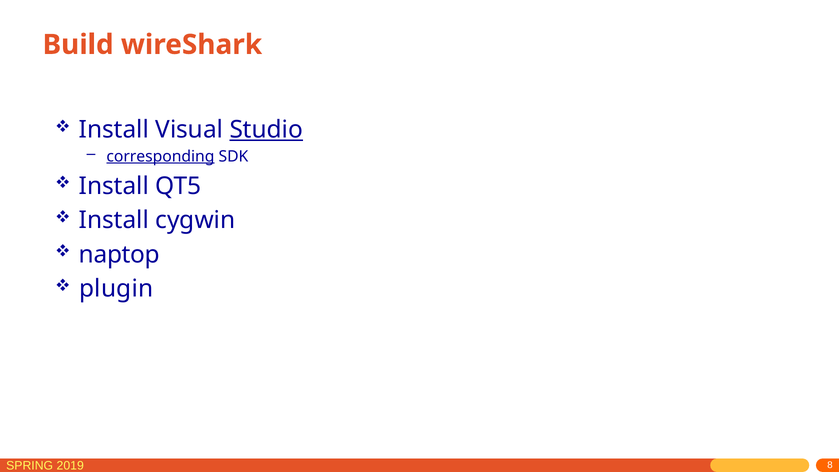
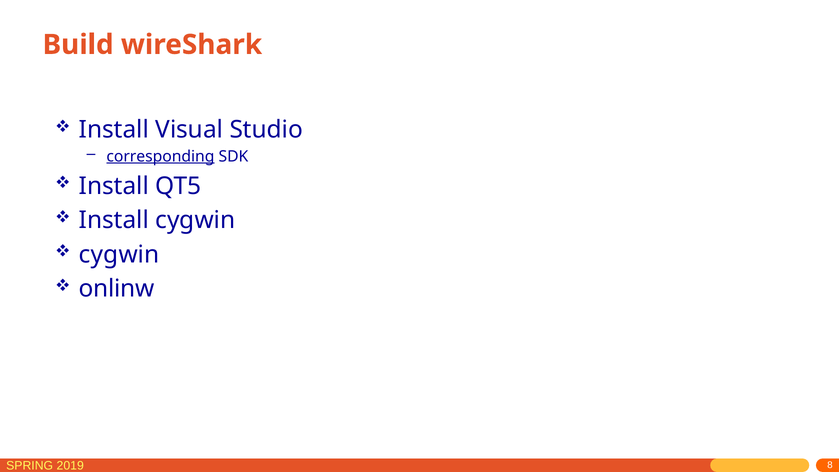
Studio underline: present -> none
naptop at (119, 255): naptop -> cygwin
plugin: plugin -> onlinw
